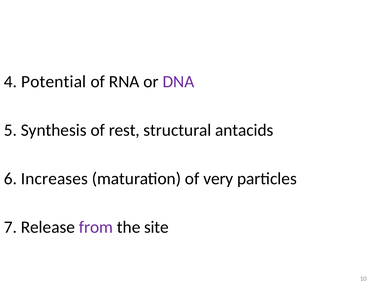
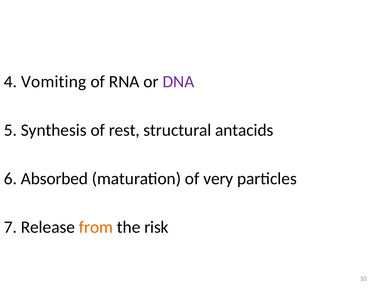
Potential: Potential -> Vomiting
Increases: Increases -> Absorbed
from colour: purple -> orange
site: site -> risk
